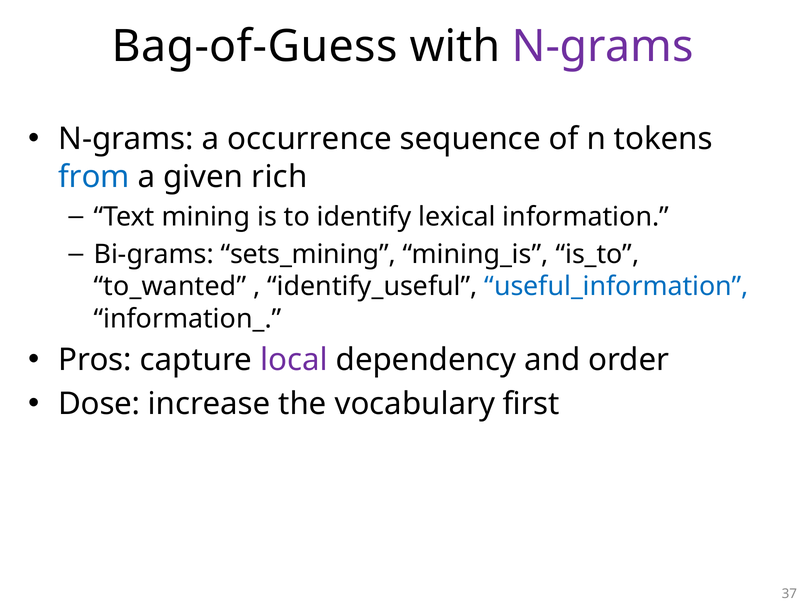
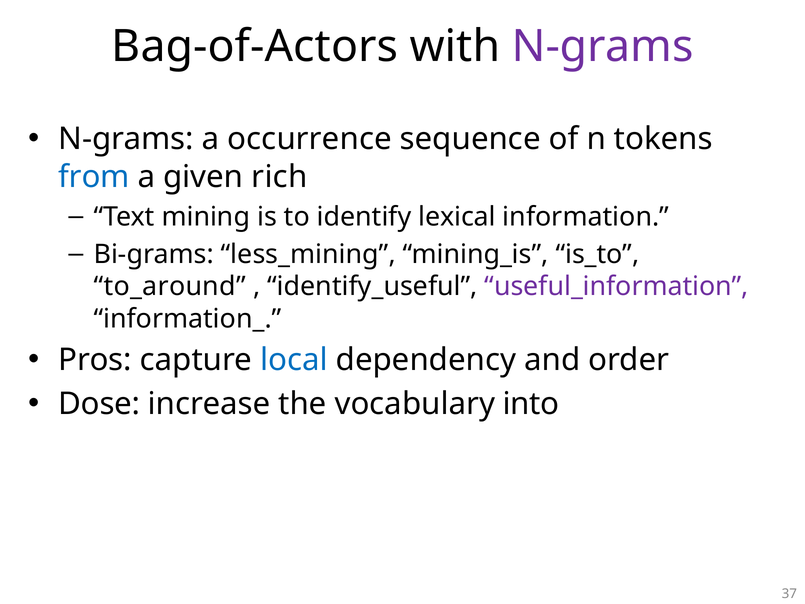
Bag-of-Guess: Bag-of-Guess -> Bag-of-Actors
sets_mining: sets_mining -> less_mining
to_wanted: to_wanted -> to_around
useful_information colour: blue -> purple
local colour: purple -> blue
first: first -> into
